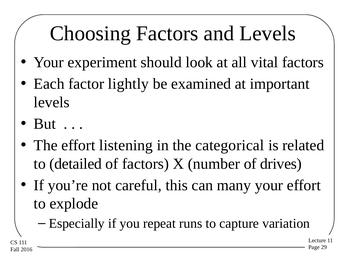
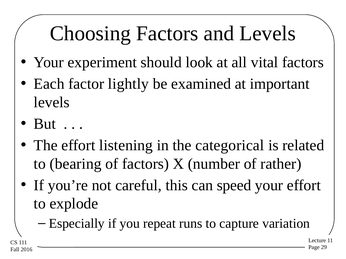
detailed: detailed -> bearing
drives: drives -> rather
many: many -> speed
